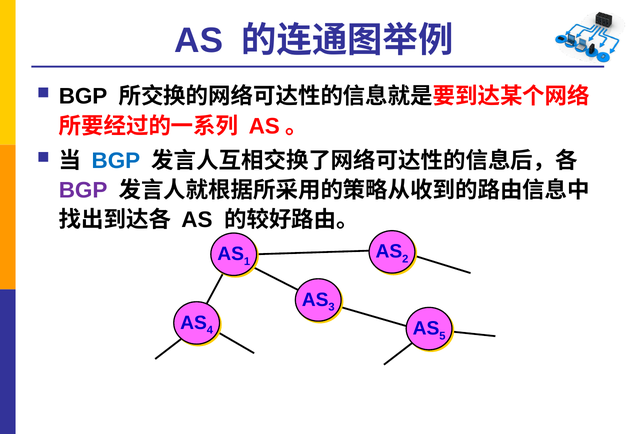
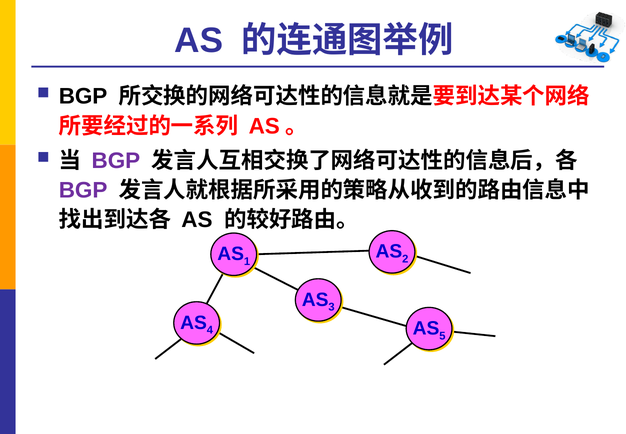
BGP at (116, 160) colour: blue -> purple
